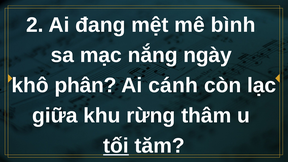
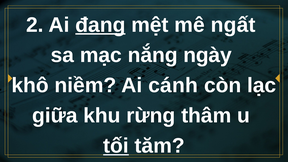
đang underline: none -> present
bình: bình -> ngất
phân: phân -> niềm
